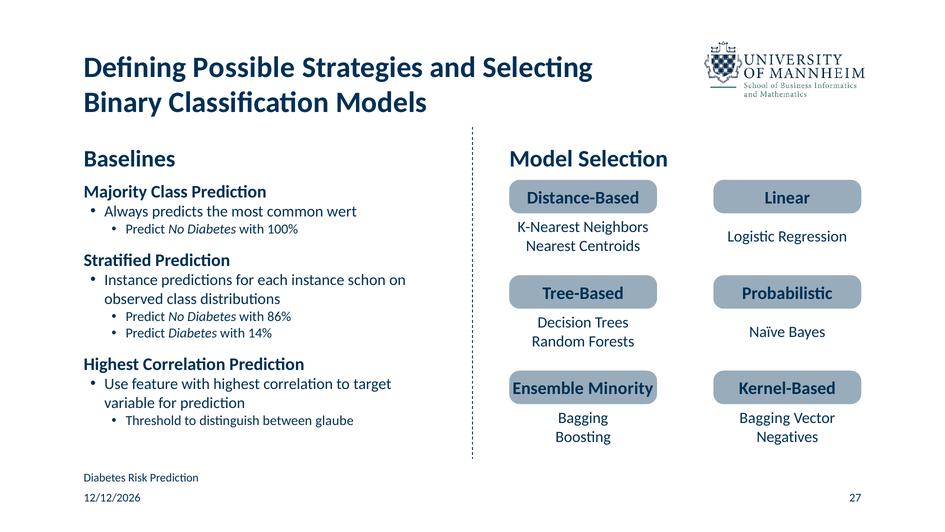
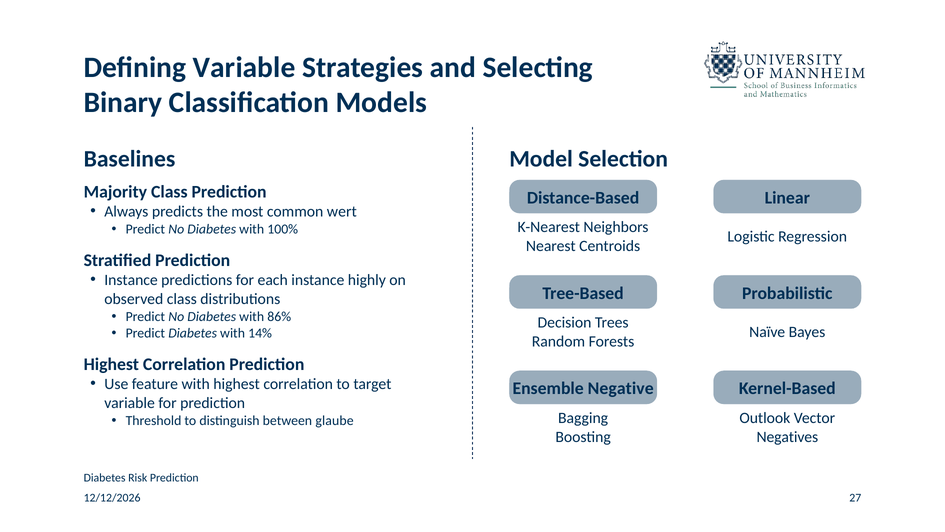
Defining Possible: Possible -> Variable
schon: schon -> highly
Minority: Minority -> Negative
Bagging at (765, 418): Bagging -> Outlook
